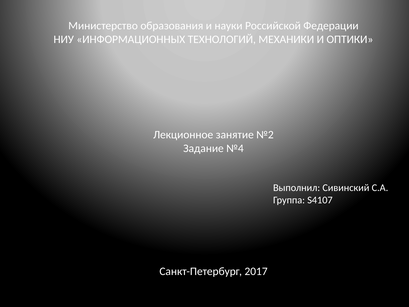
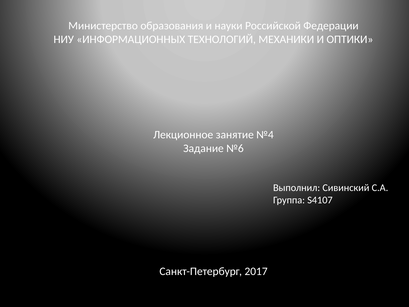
№2: №2 -> №4
№4: №4 -> №6
